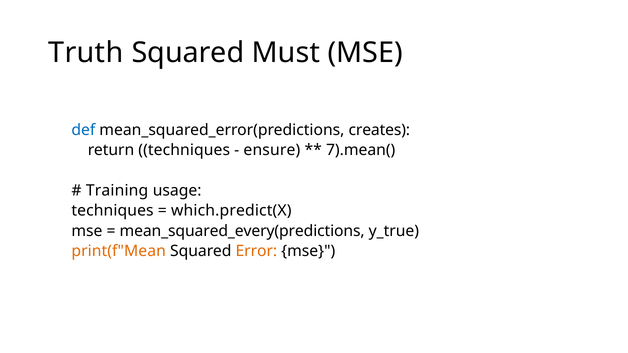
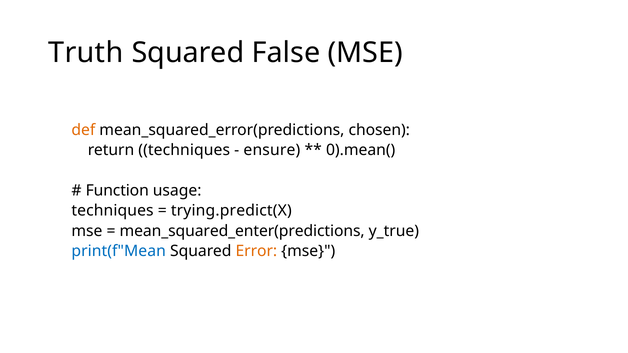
Must: Must -> False
def colour: blue -> orange
creates: creates -> chosen
7).mean(: 7).mean( -> 0).mean(
Training: Training -> Function
which.predict(X: which.predict(X -> trying.predict(X
mean_squared_every(predictions: mean_squared_every(predictions -> mean_squared_enter(predictions
print(f"Mean colour: orange -> blue
